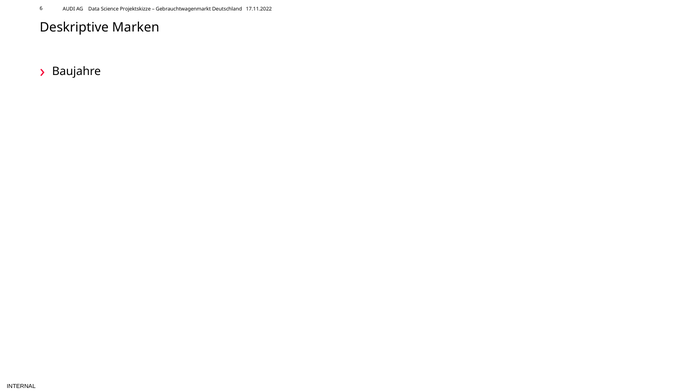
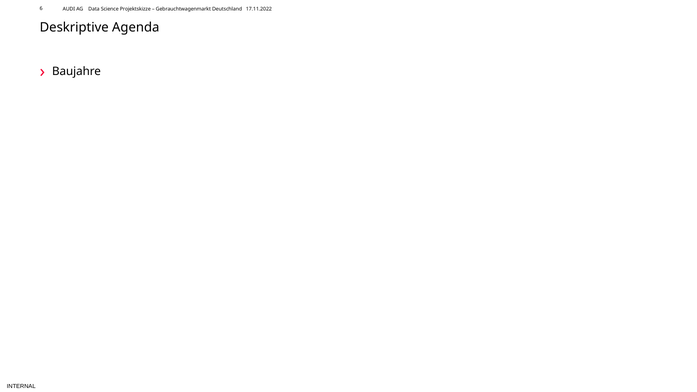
Marken: Marken -> Agenda
